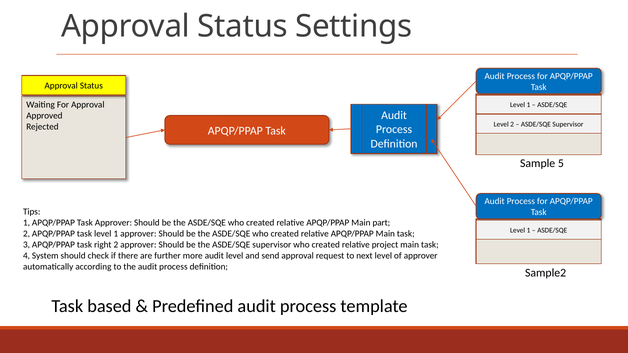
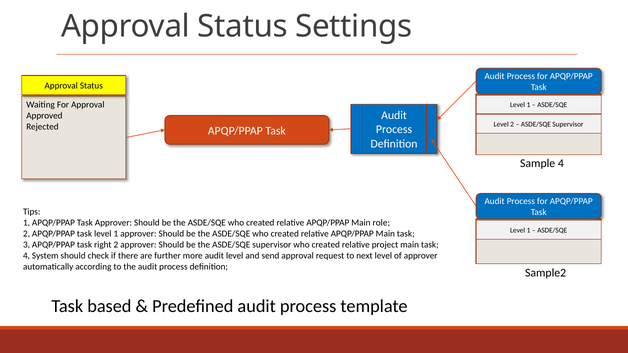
Sample 5: 5 -> 4
part: part -> role
